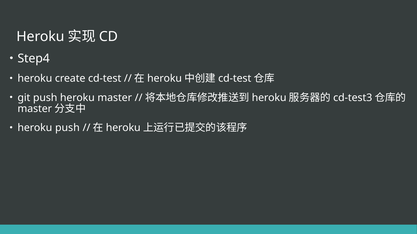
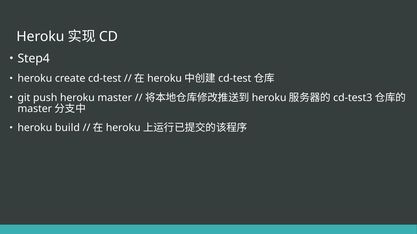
heroku push: push -> build
